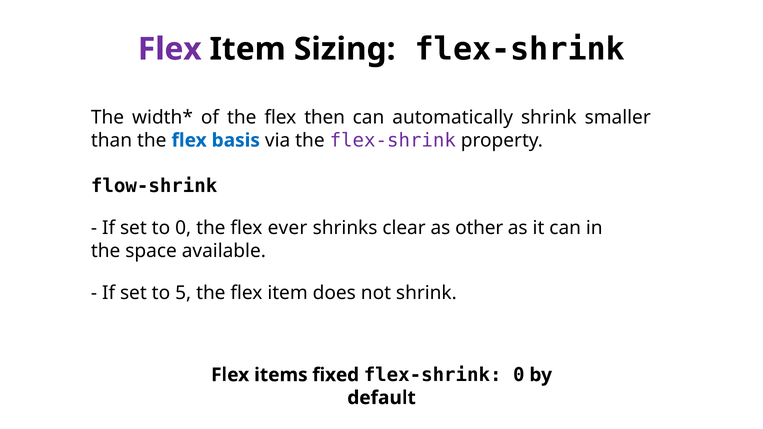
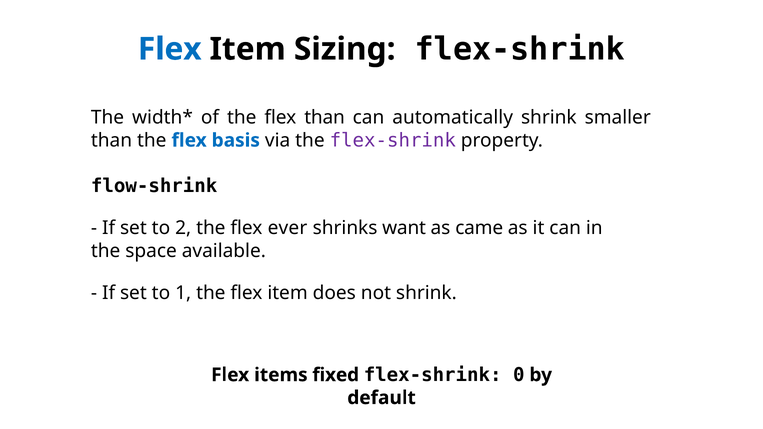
Flex at (170, 49) colour: purple -> blue
flex then: then -> than
to 0: 0 -> 2
clear: clear -> want
other: other -> came
5: 5 -> 1
